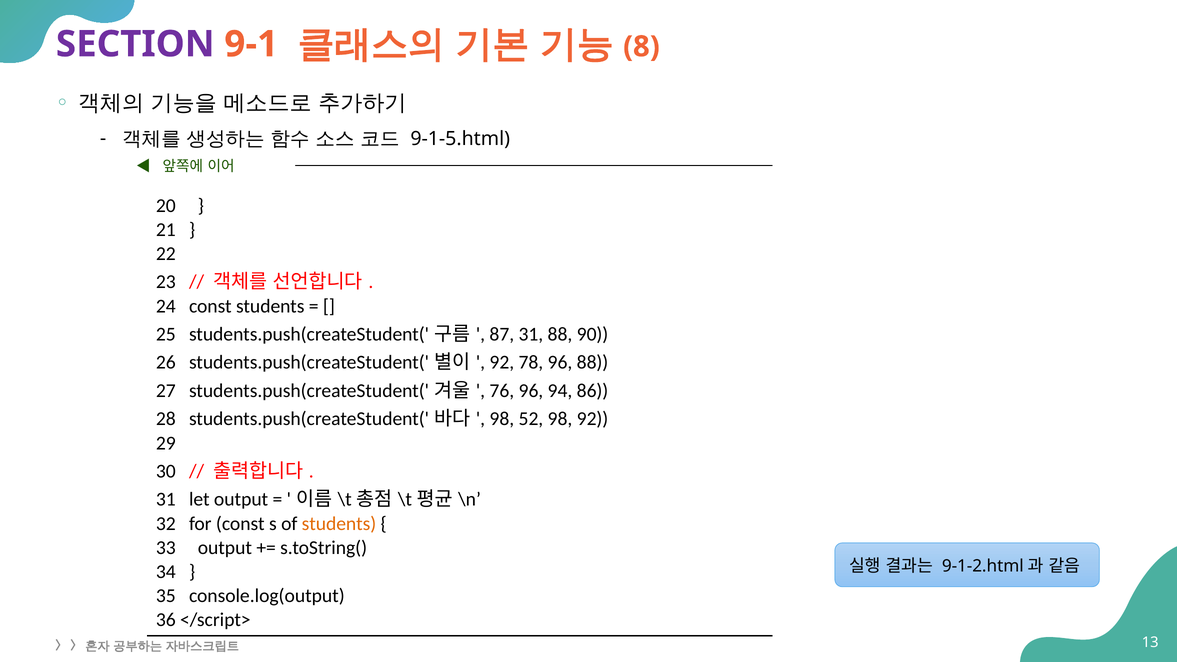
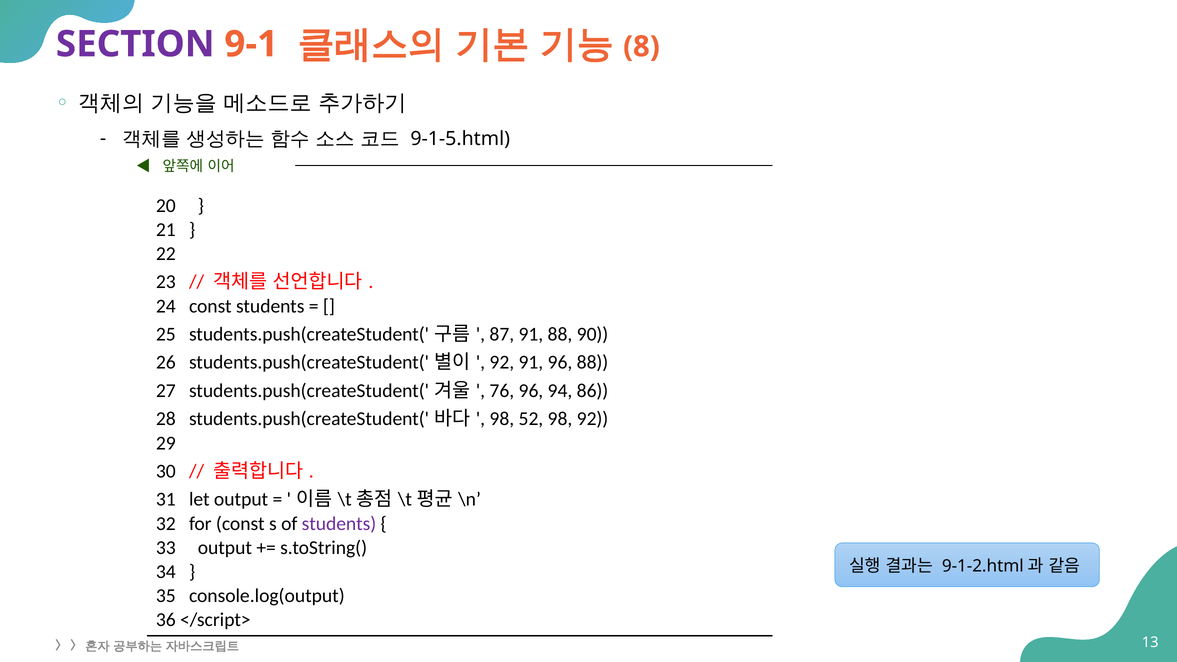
87 31: 31 -> 91
92 78: 78 -> 91
students at (339, 524) colour: orange -> purple
